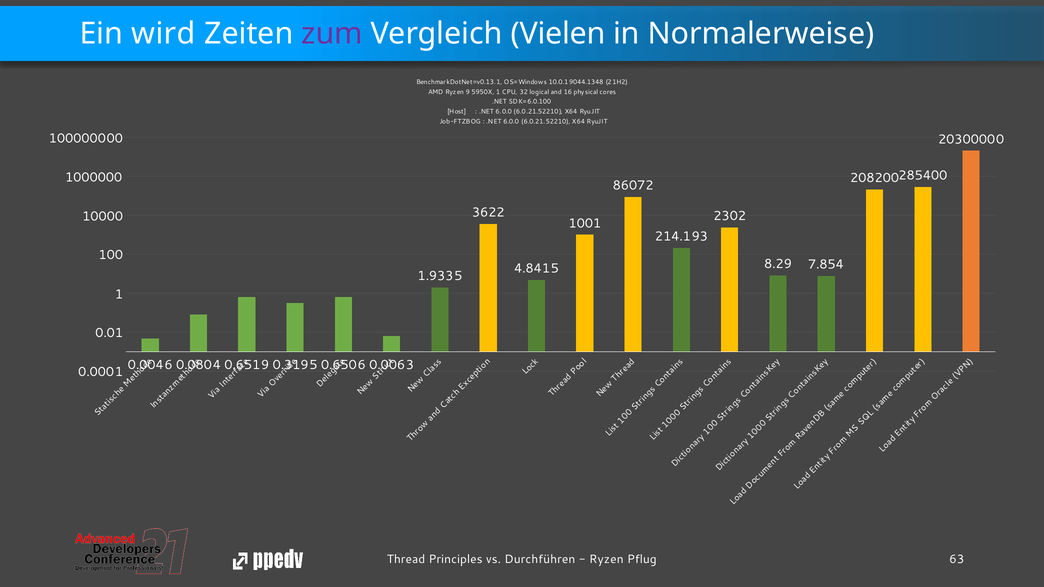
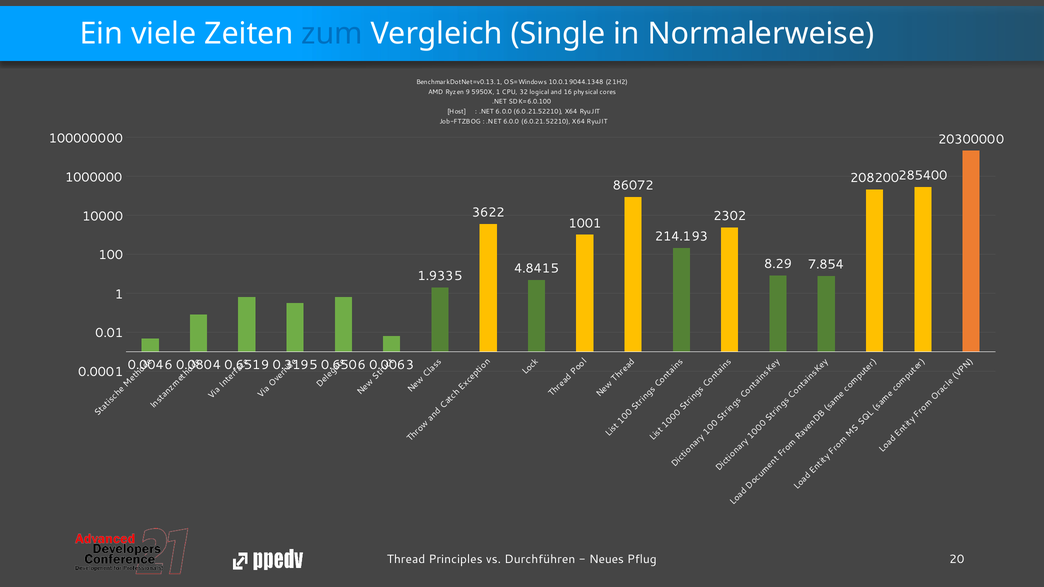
wird: wird -> viele
zum colour: purple -> blue
Vielen: Vielen -> Single
Ryzen at (606, 559): Ryzen -> Neues
63: 63 -> 20
